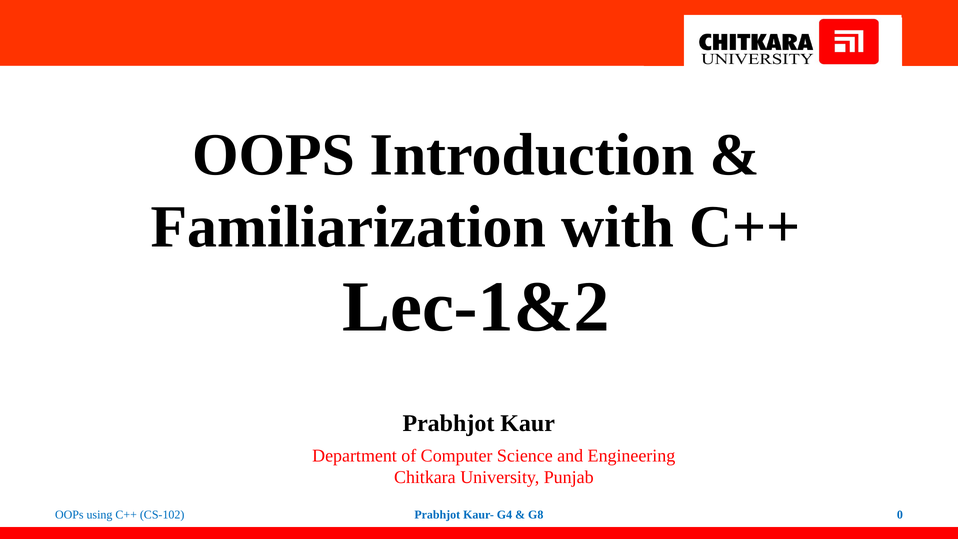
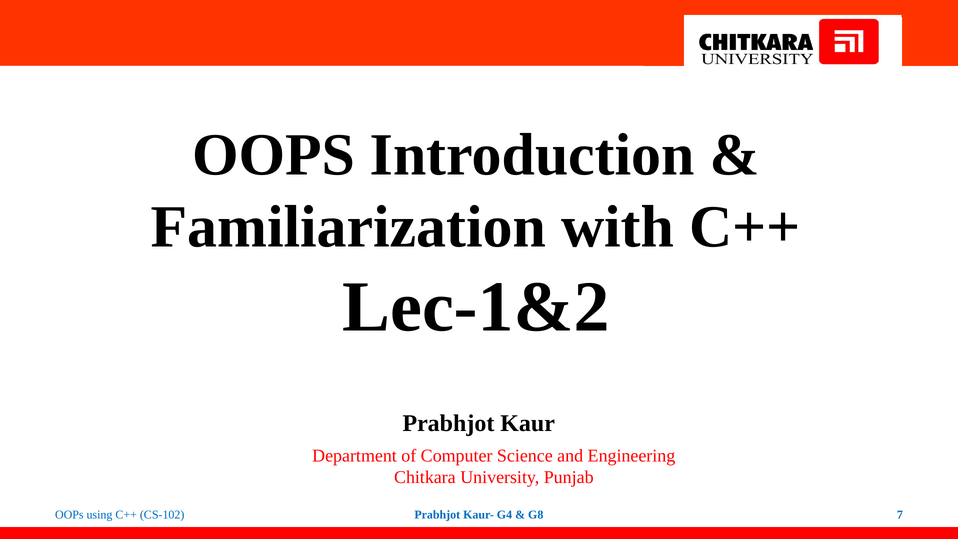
0: 0 -> 7
